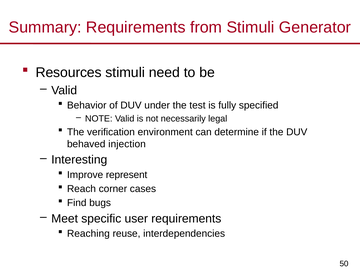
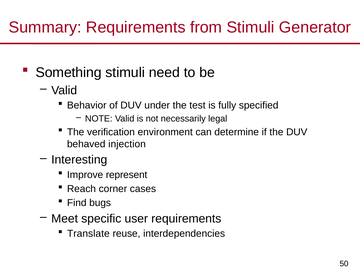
Resources: Resources -> Something
Reaching: Reaching -> Translate
